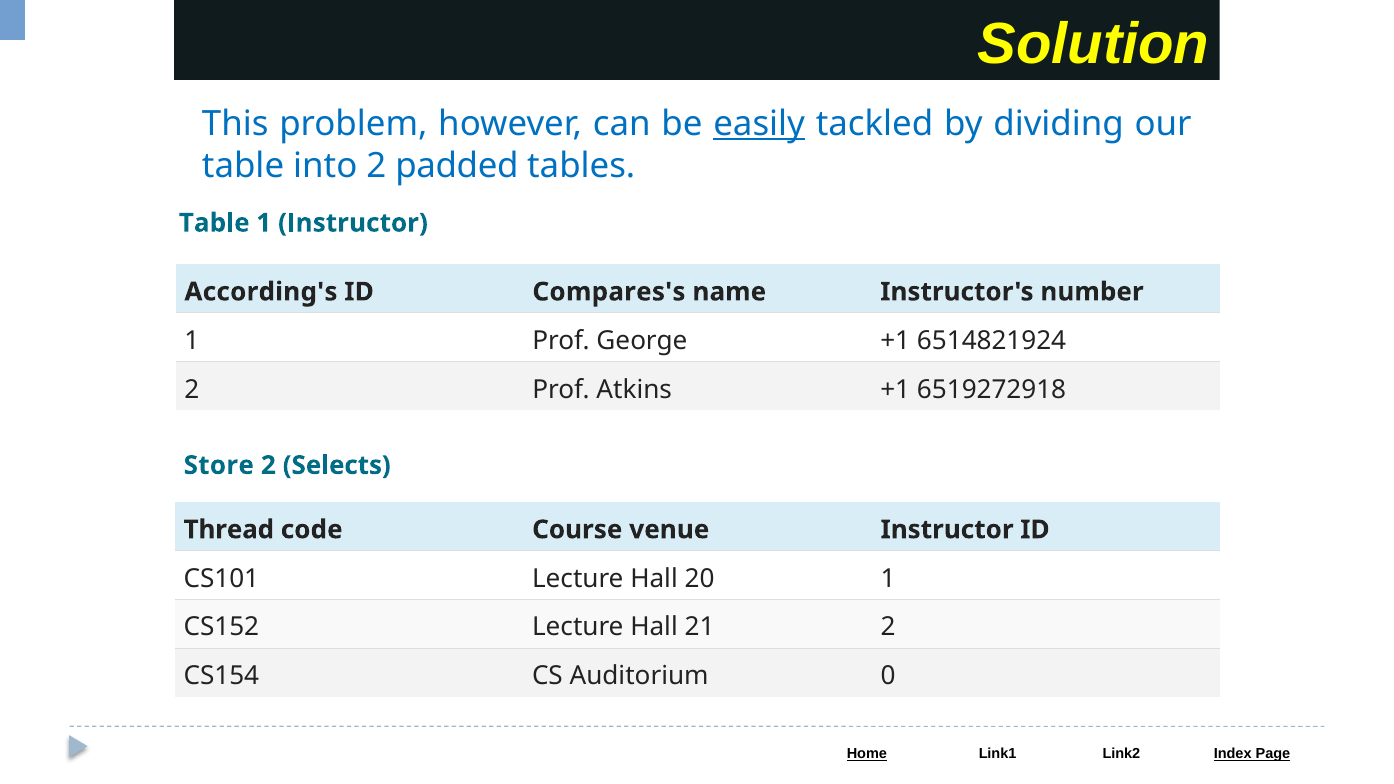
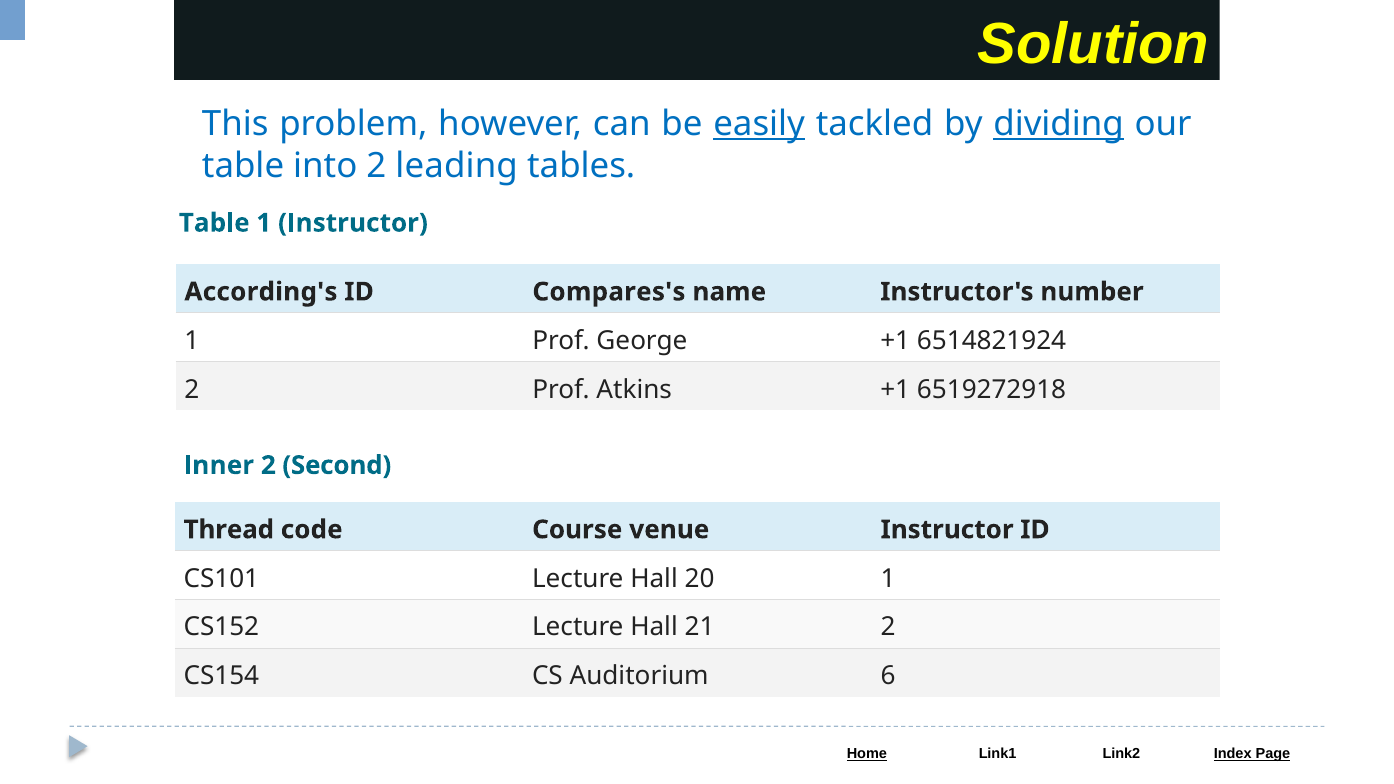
dividing underline: none -> present
padded: padded -> leading
Store: Store -> Inner
Selects: Selects -> Second
0: 0 -> 6
